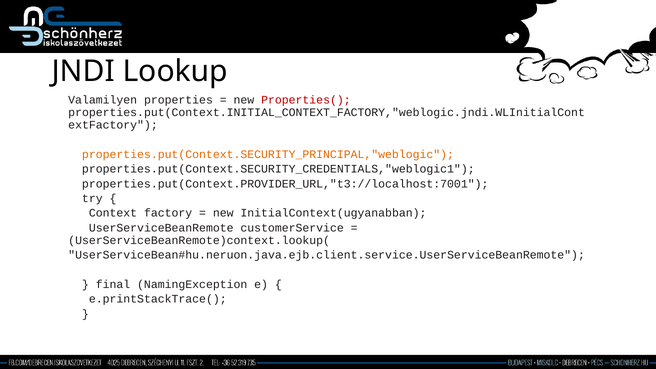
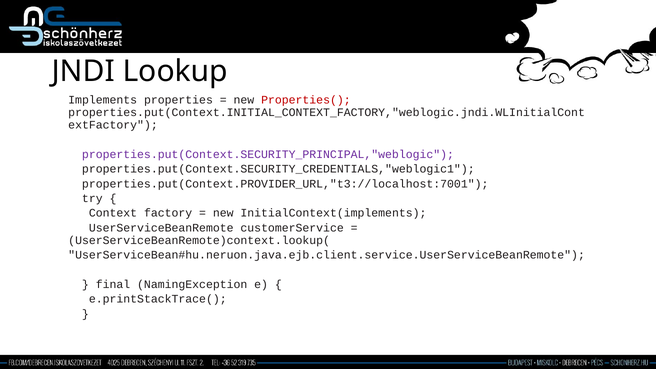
Valamilyen: Valamilyen -> Implements
properties.put(Context.SECURITY_PRINCIPAL,"weblogic colour: orange -> purple
InitialContext(ugyanabban: InitialContext(ugyanabban -> InitialContext(implements
